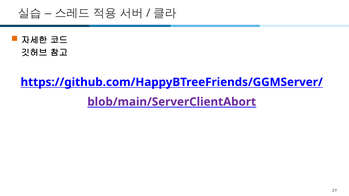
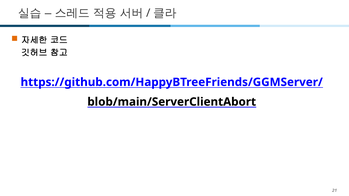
blob/main/ServerClientAbort colour: purple -> black
